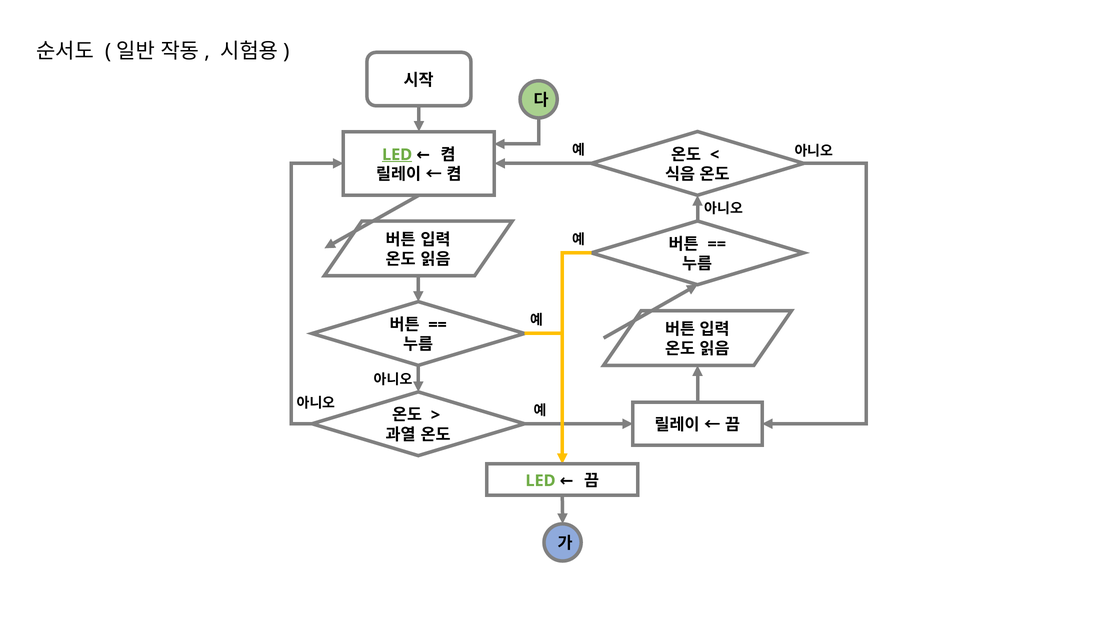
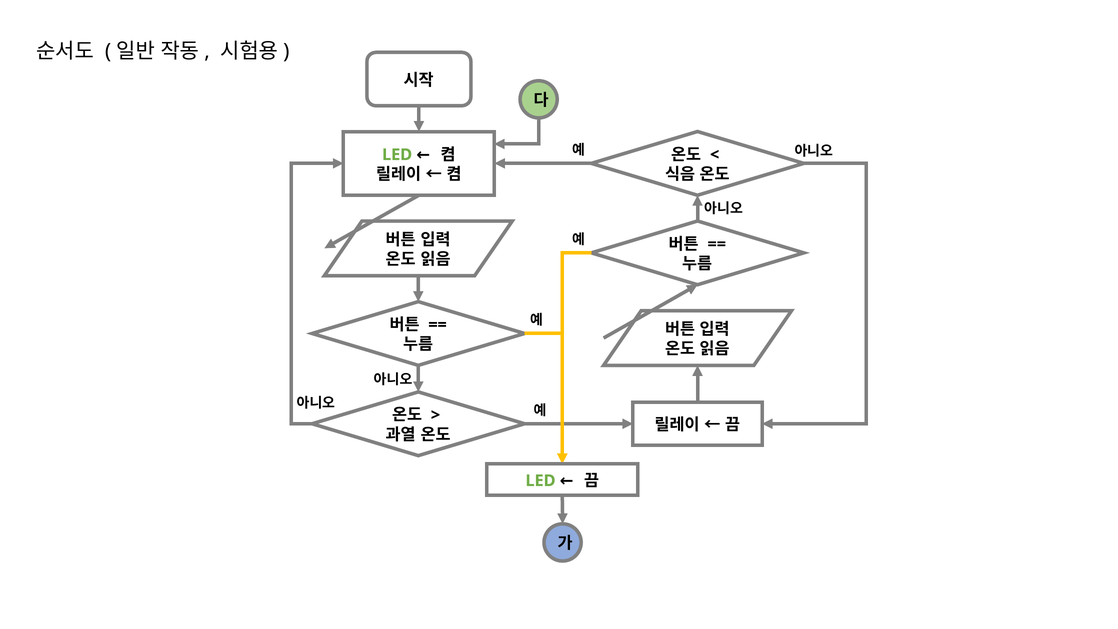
LED at (397, 155) underline: present -> none
